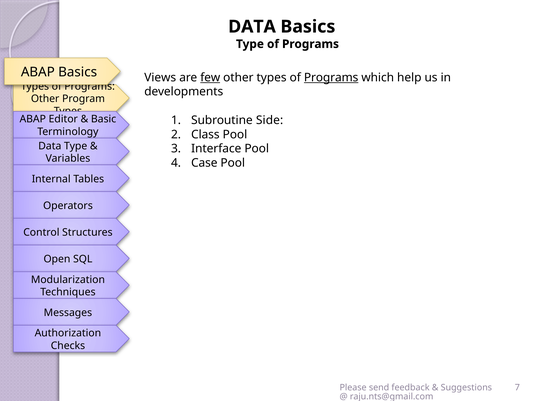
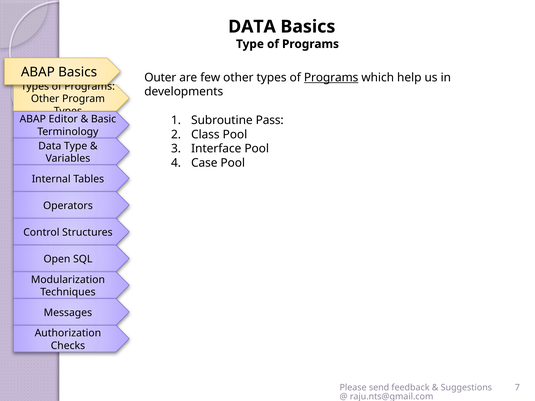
Views: Views -> Outer
few underline: present -> none
Side: Side -> Pass
